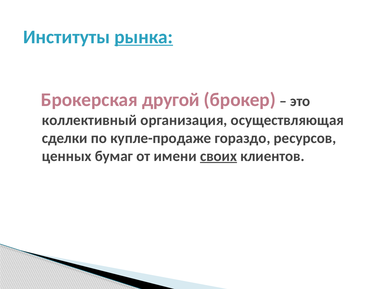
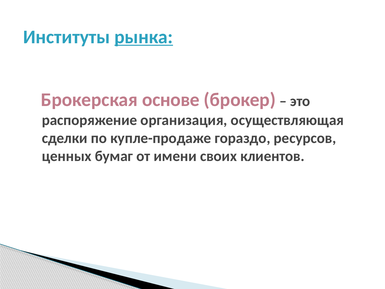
другой: другой -> основе
коллективный: коллективный -> распоряжение
своих underline: present -> none
